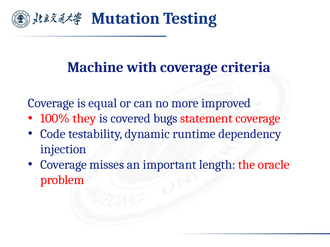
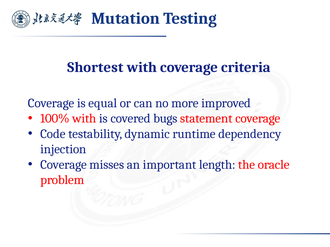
Machine: Machine -> Shortest
100% they: they -> with
